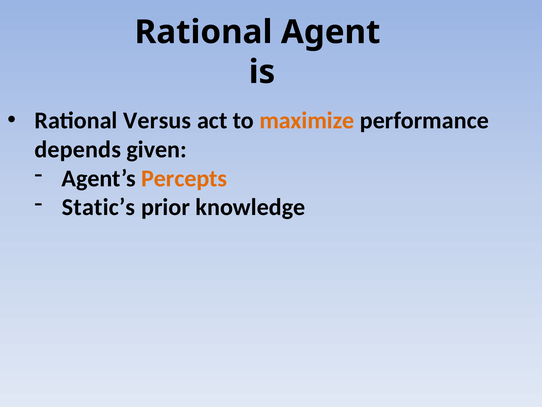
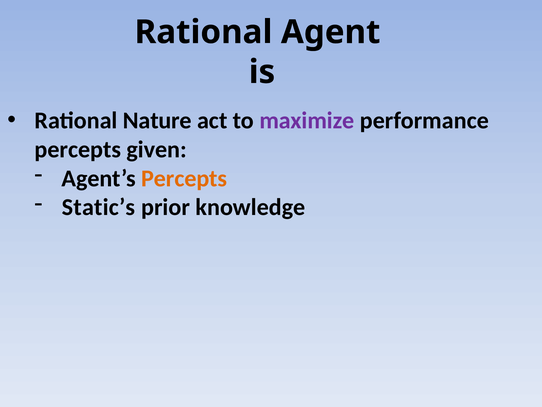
Versus: Versus -> Nature
maximize colour: orange -> purple
depends at (78, 149): depends -> percepts
